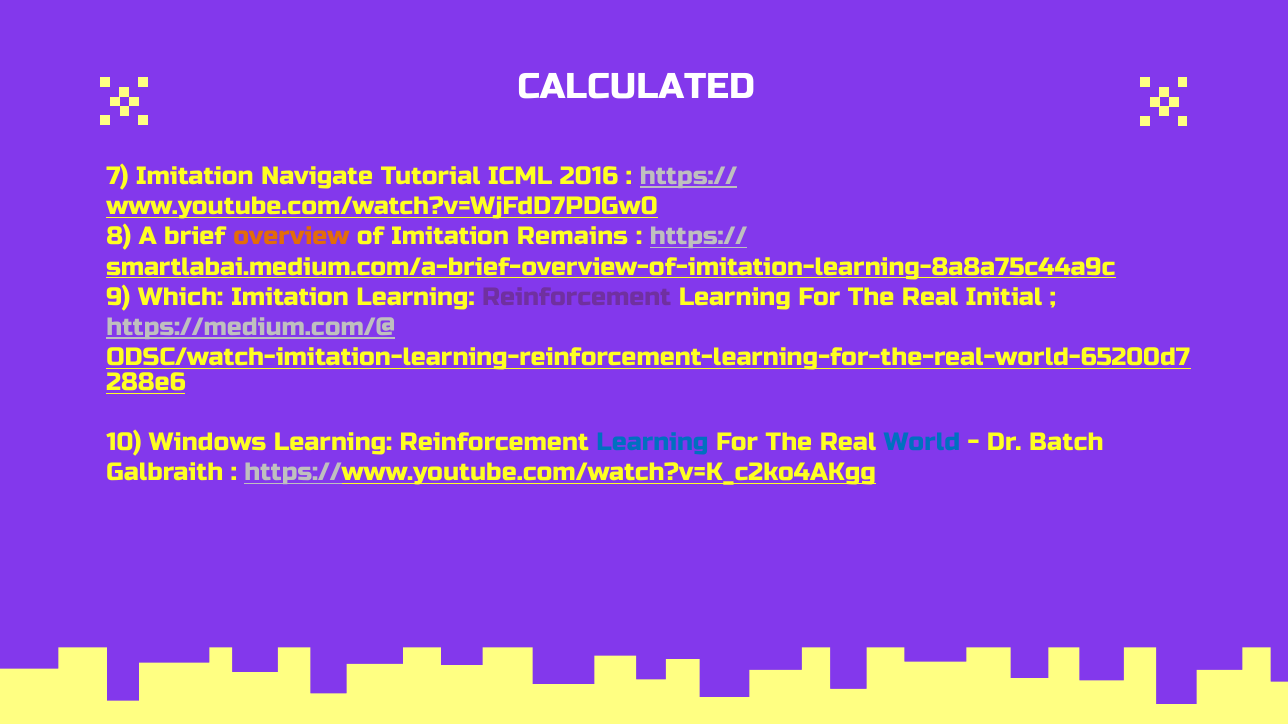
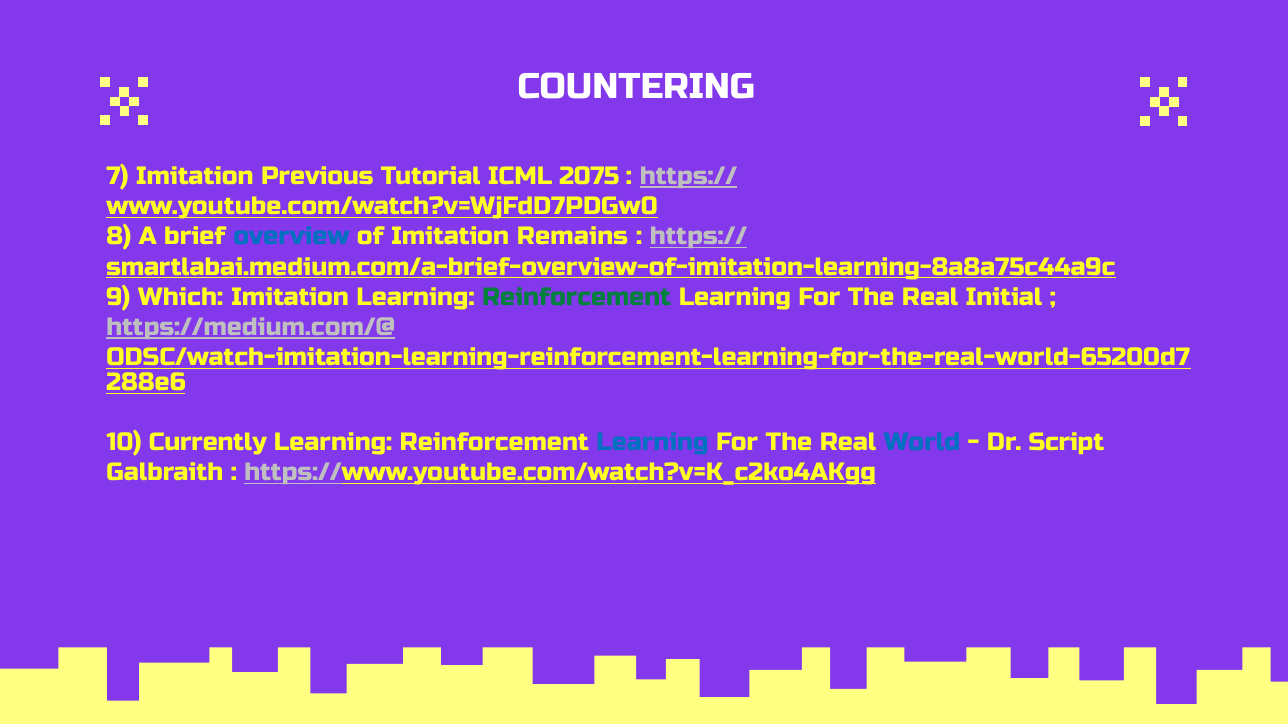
CALCULATED: CALCULATED -> COUNTERING
Navigate: Navigate -> Previous
2016: 2016 -> 2075
overview colour: orange -> blue
Reinforcement at (577, 297) colour: purple -> green
Windows: Windows -> Currently
Batch: Batch -> Script
